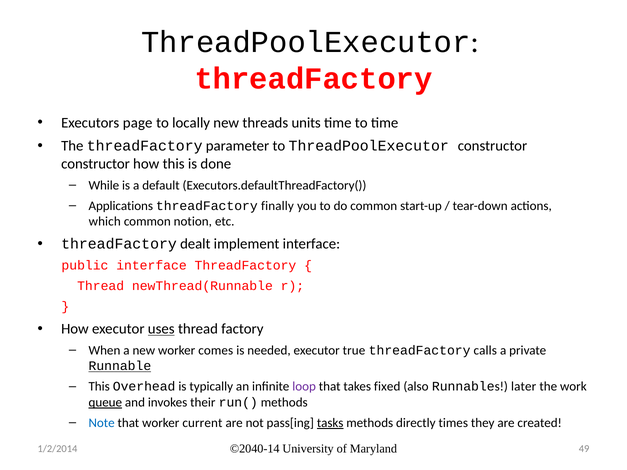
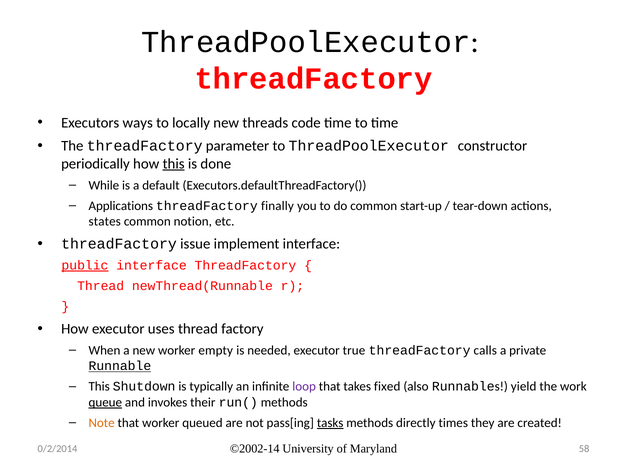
page: page -> ways
units: units -> code
constructor at (95, 164): constructor -> periodically
this at (174, 164) underline: none -> present
which: which -> states
dealt: dealt -> issue
public underline: none -> present
uses underline: present -> none
comes: comes -> empty
Overhead: Overhead -> Shutdown
later: later -> yield
Note colour: blue -> orange
current: current -> queued
©2040-14: ©2040-14 -> ©2002-14
49: 49 -> 58
1/2/2014: 1/2/2014 -> 0/2/2014
